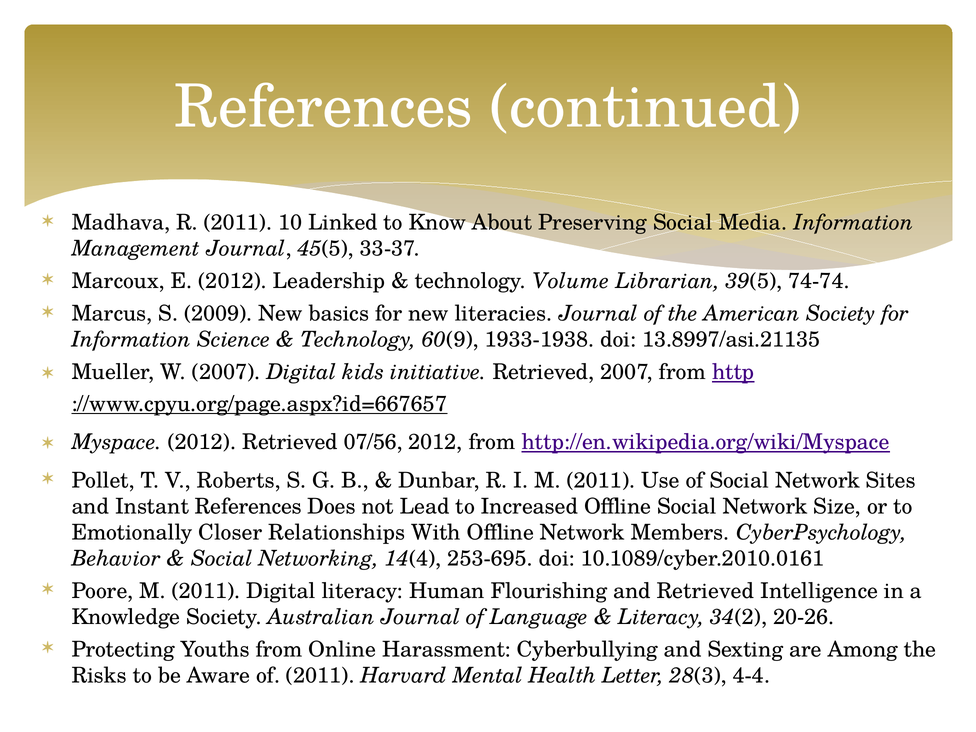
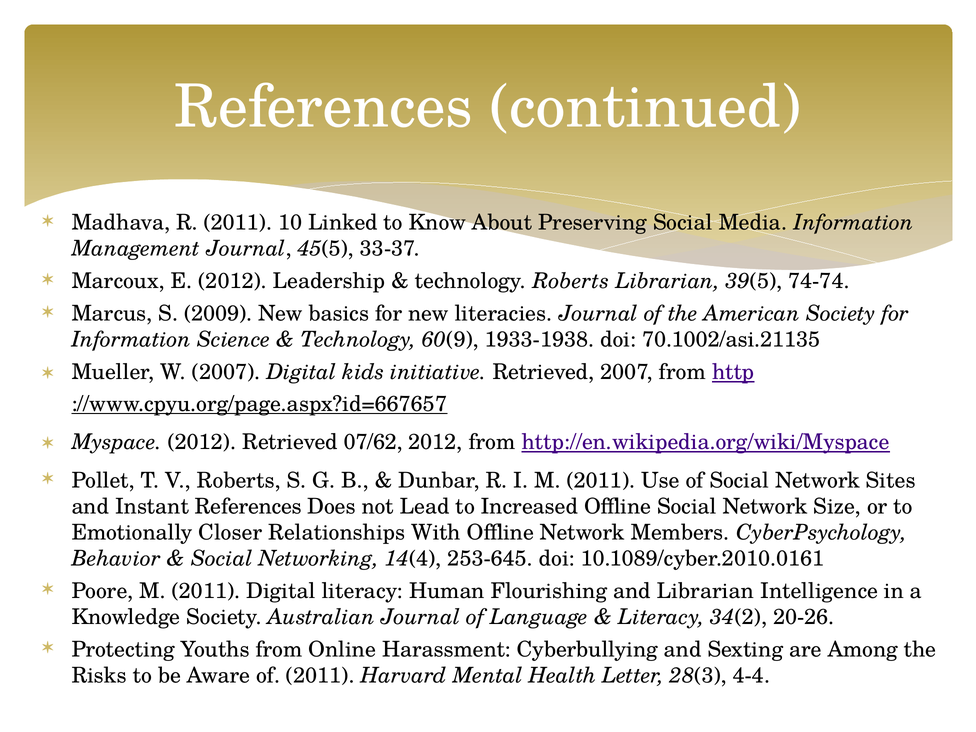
technology Volume: Volume -> Roberts
13.8997/asi.21135: 13.8997/asi.21135 -> 70.1002/asi.21135
07/56: 07/56 -> 07/62
253-695: 253-695 -> 253-645
and Retrieved: Retrieved -> Librarian
